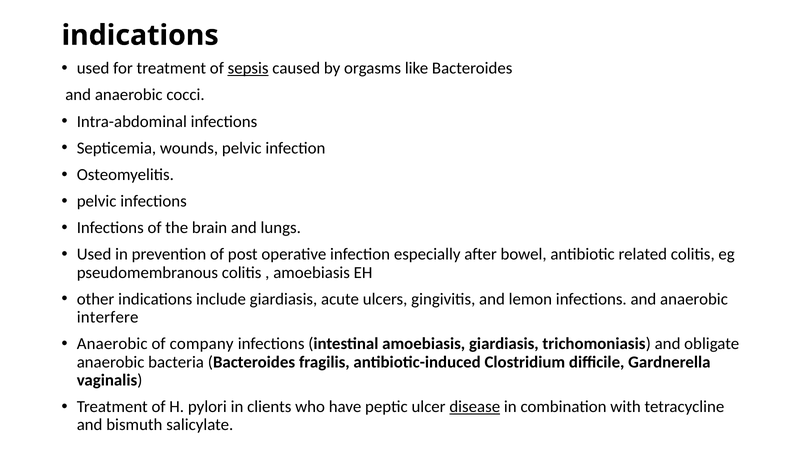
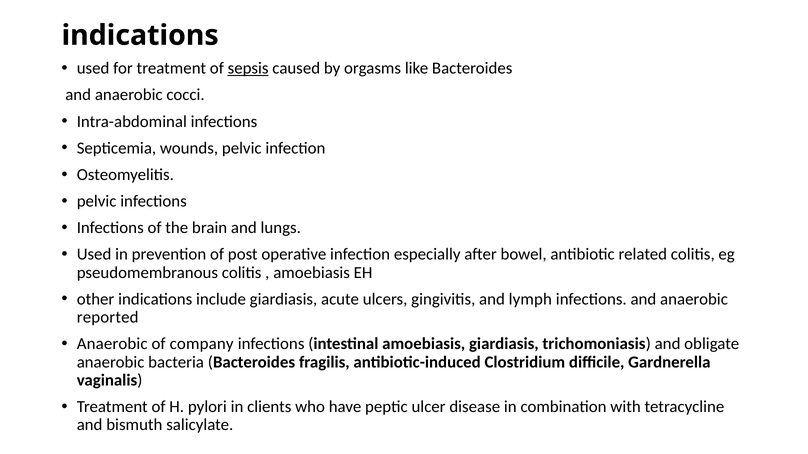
lemon: lemon -> lymph
interfere: interfere -> reported
disease underline: present -> none
